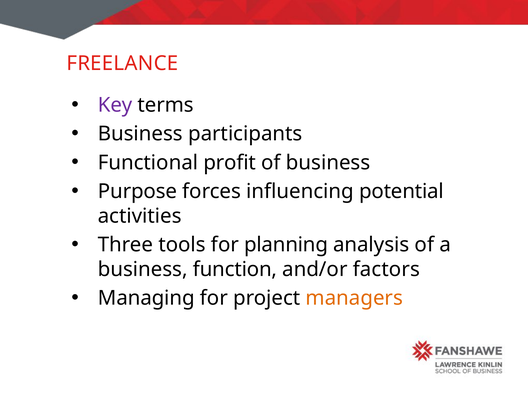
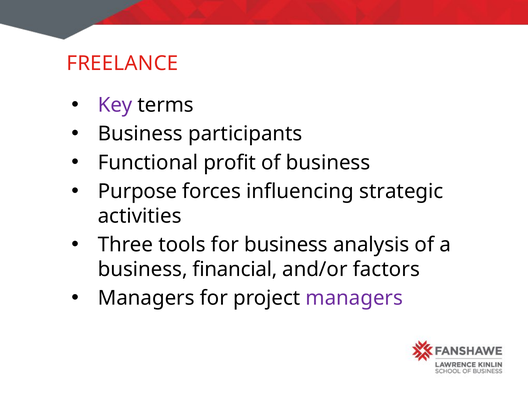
potential: potential -> strategic
for planning: planning -> business
function: function -> financial
Managing at (146, 298): Managing -> Managers
managers at (354, 298) colour: orange -> purple
